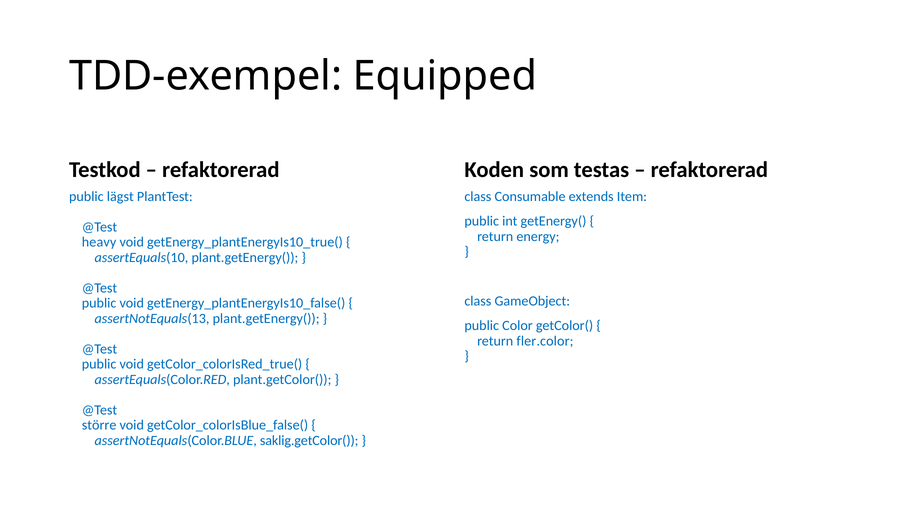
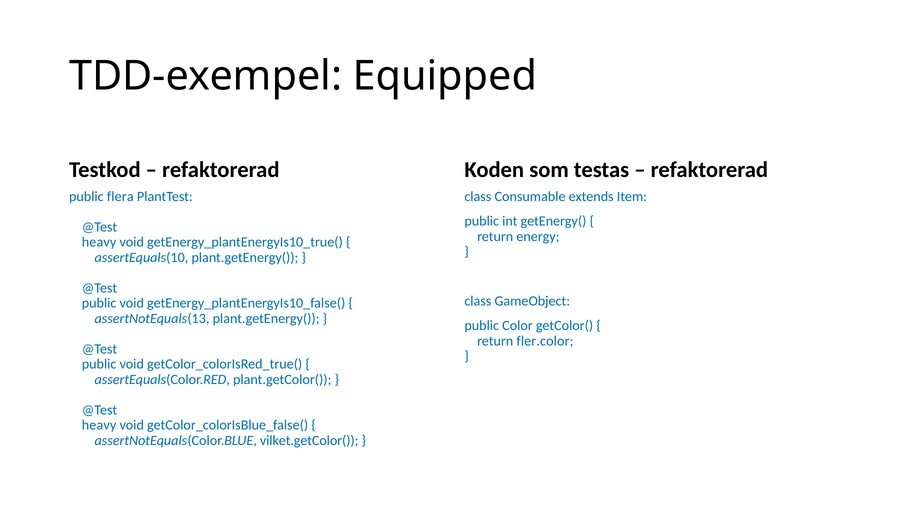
lägst: lägst -> flera
större at (99, 426): större -> heavy
saklig.getColor(: saklig.getColor( -> vilket.getColor(
